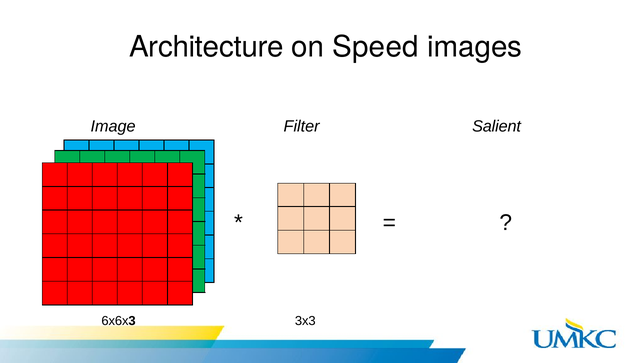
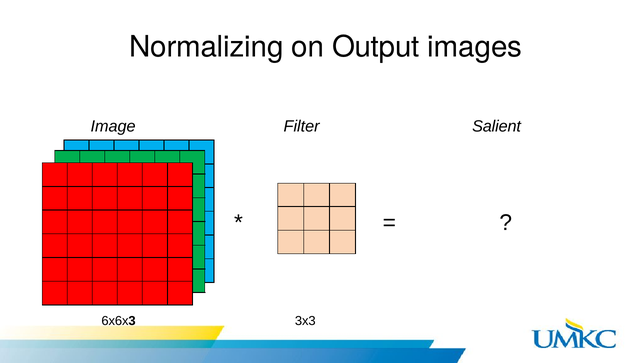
Architecture: Architecture -> Normalizing
Speed: Speed -> Output
